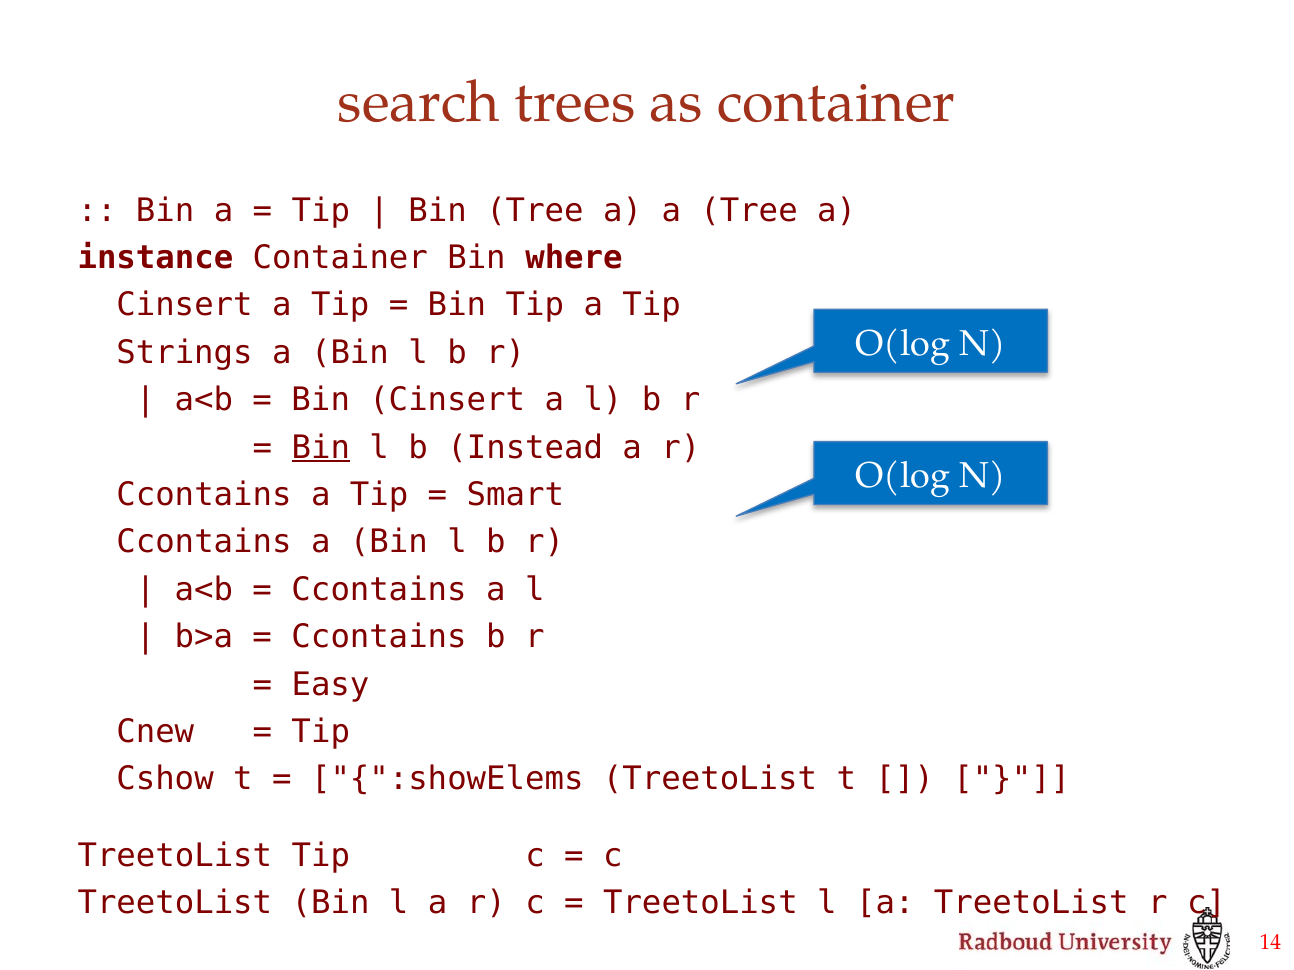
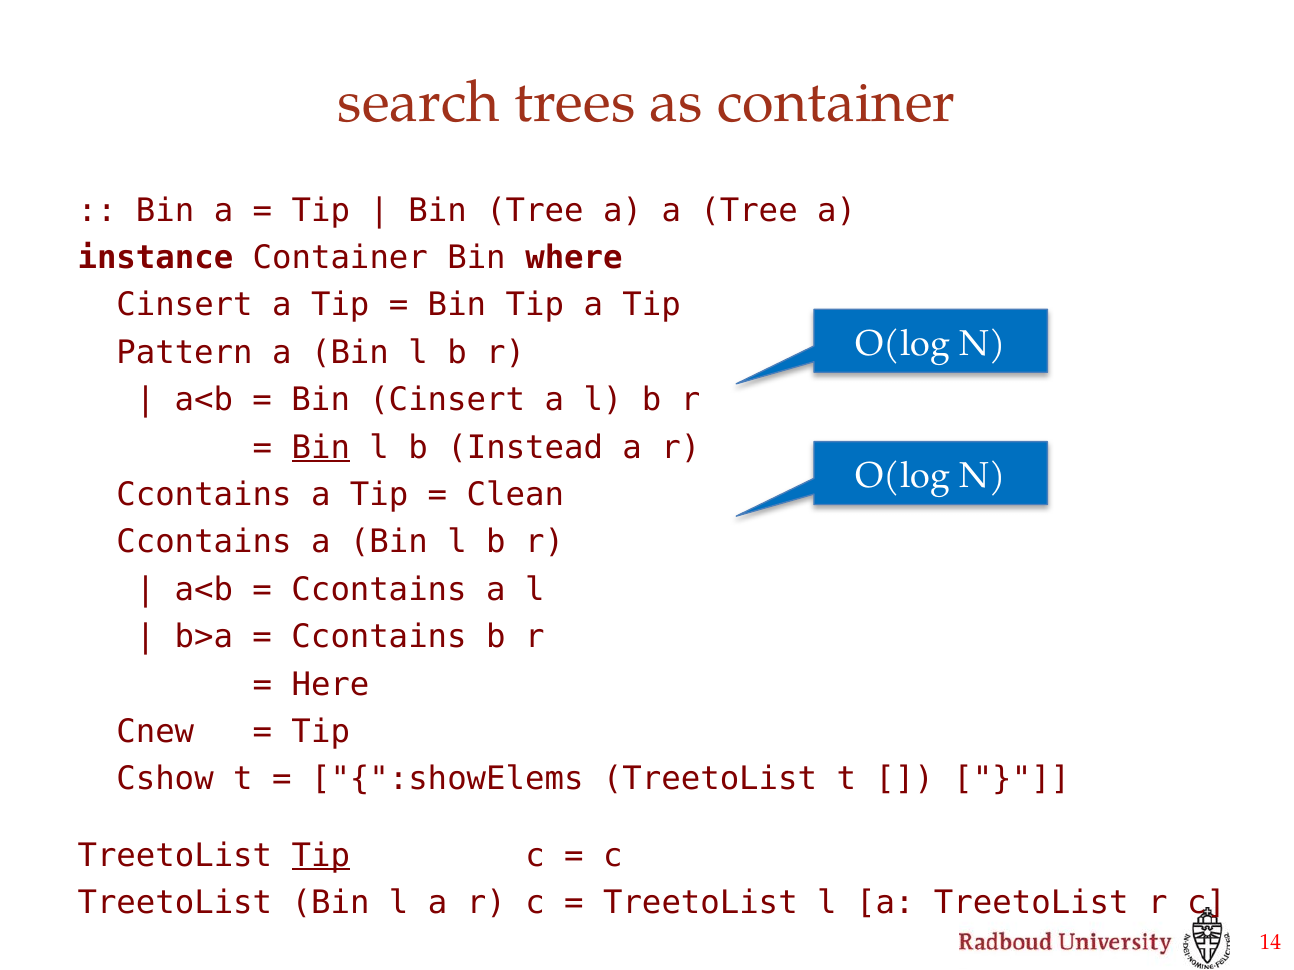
Strings: Strings -> Pattern
Smart: Smart -> Clean
Easy: Easy -> Here
Tip at (321, 856) underline: none -> present
